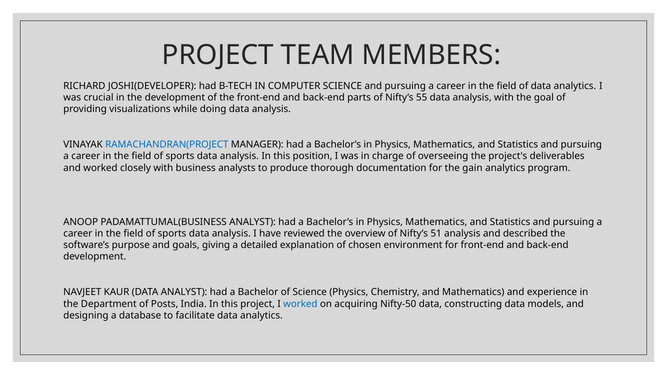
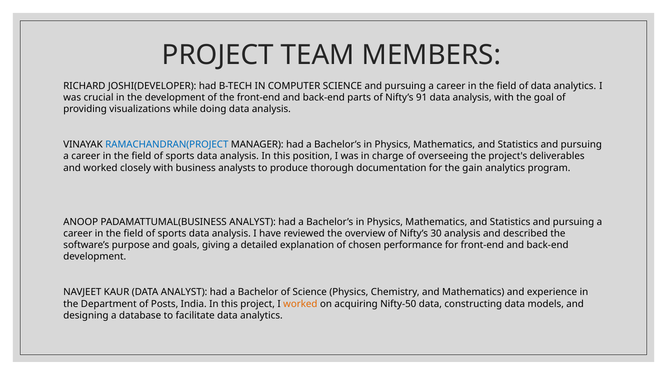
55: 55 -> 91
51: 51 -> 30
environment: environment -> performance
worked at (300, 304) colour: blue -> orange
